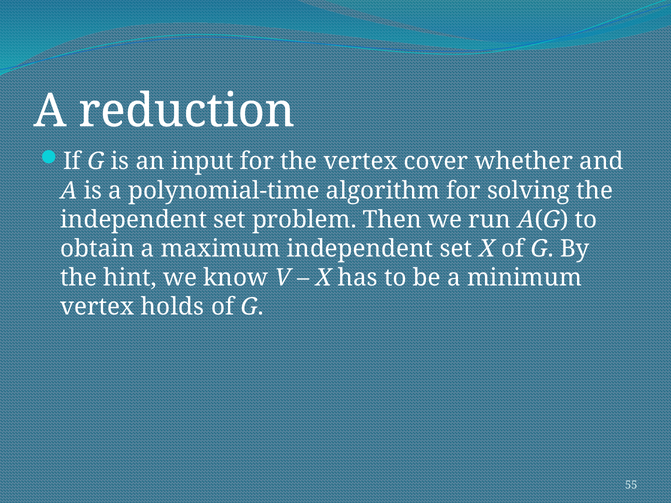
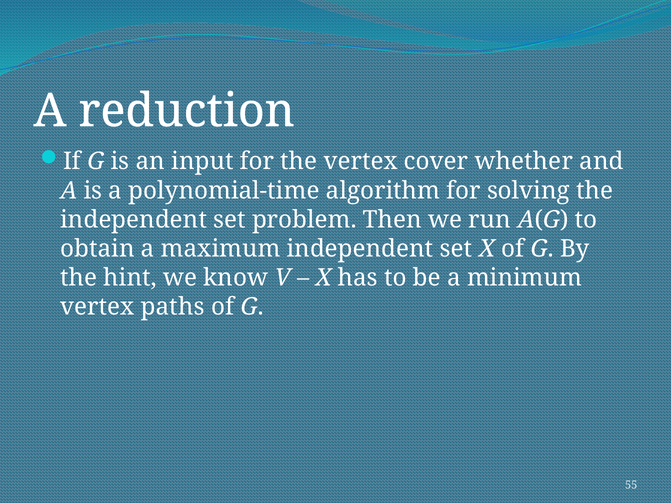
holds: holds -> paths
